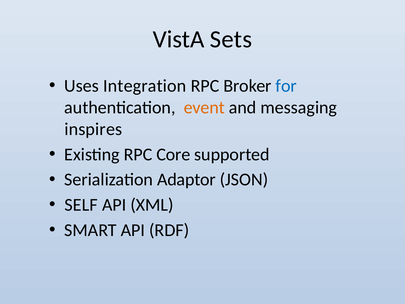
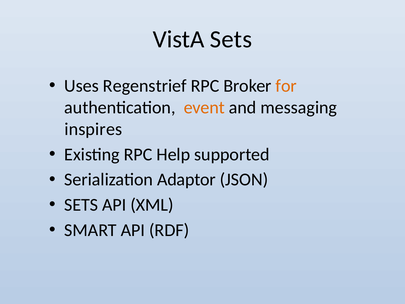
Integration: Integration -> Regenstrief
for colour: blue -> orange
Core: Core -> Help
SELF at (81, 205): SELF -> SETS
